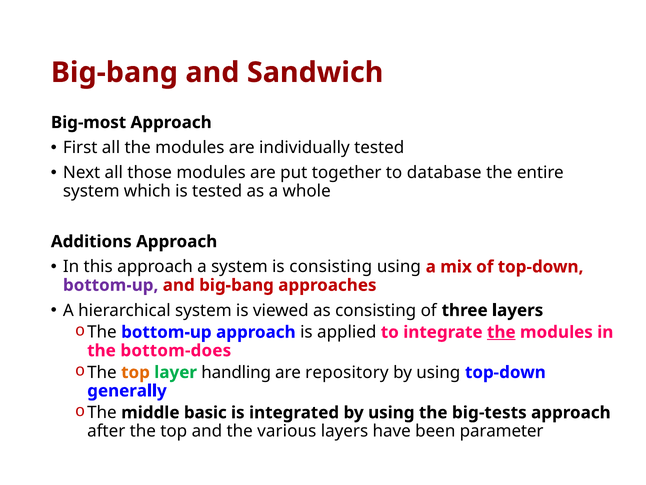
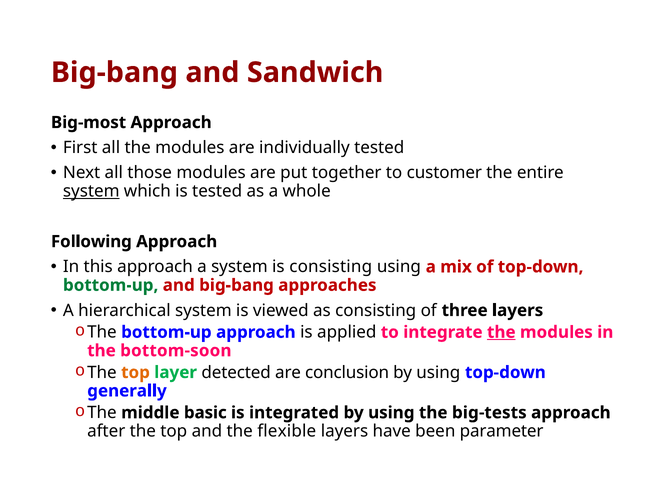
database: database -> customer
system at (91, 191) underline: none -> present
Additions: Additions -> Following
bottom-up at (111, 285) colour: purple -> green
bottom-does: bottom-does -> bottom-soon
handling: handling -> detected
repository: repository -> conclusion
various: various -> flexible
